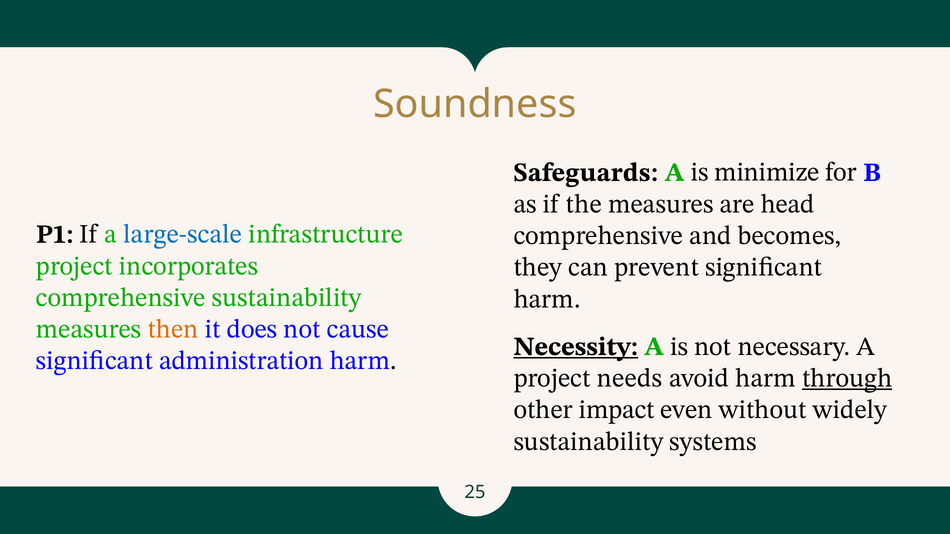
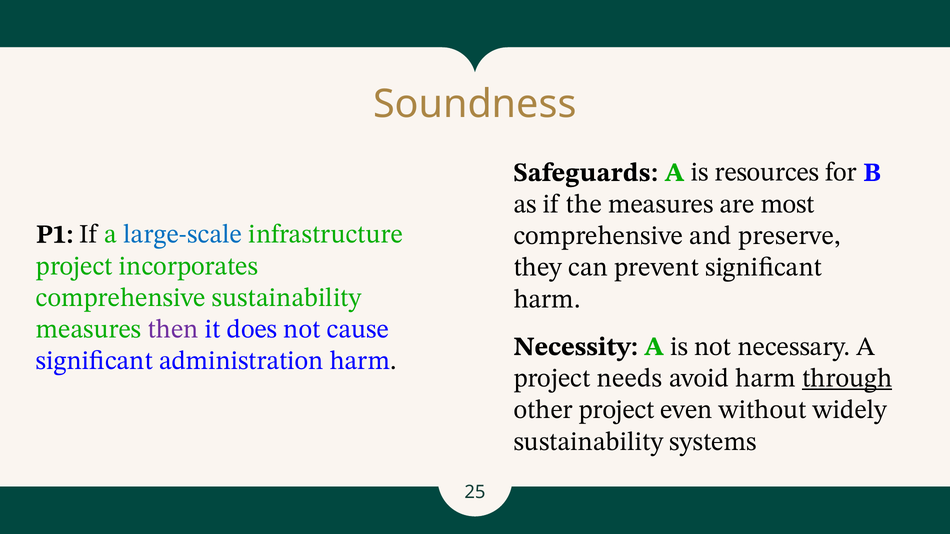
minimize: minimize -> resources
head: head -> most
becomes: becomes -> preserve
then colour: orange -> purple
Necessity underline: present -> none
other impact: impact -> project
